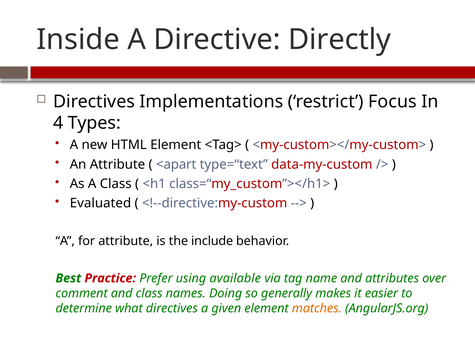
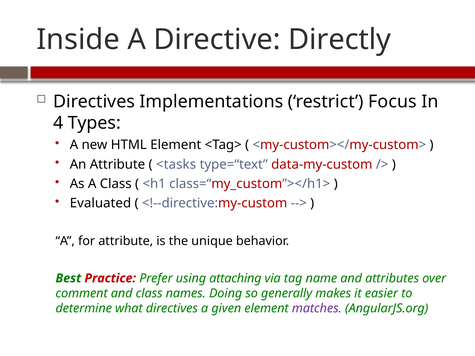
<apart: <apart -> <tasks
include: include -> unique
available: available -> attaching
matches colour: orange -> purple
